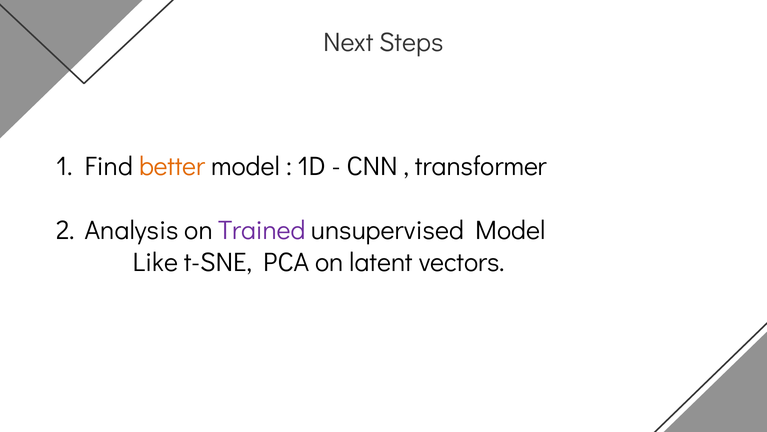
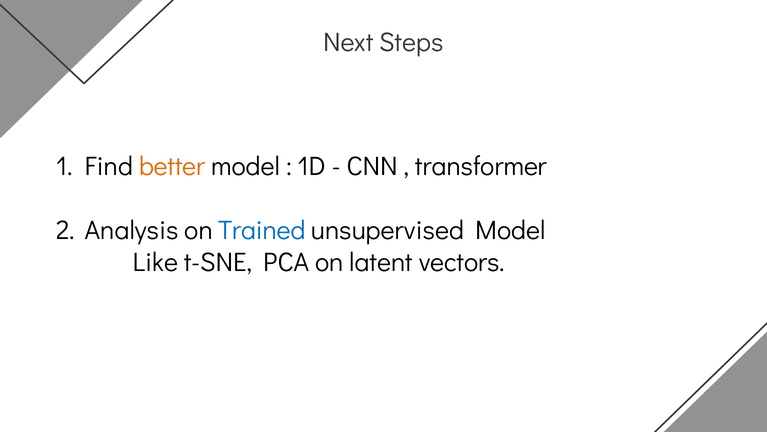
Trained colour: purple -> blue
